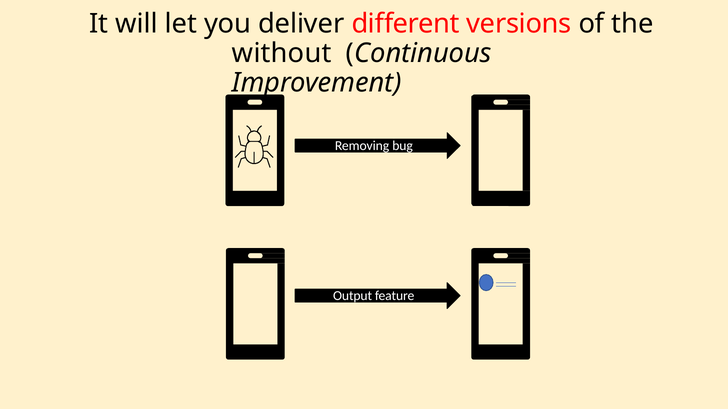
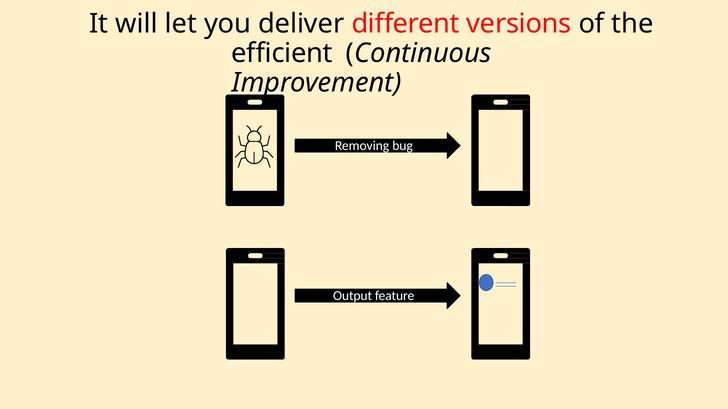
without: without -> efficient
